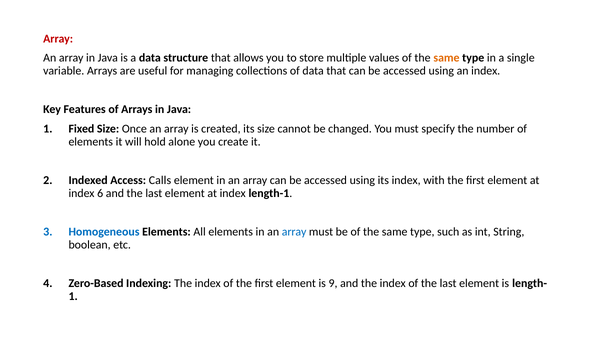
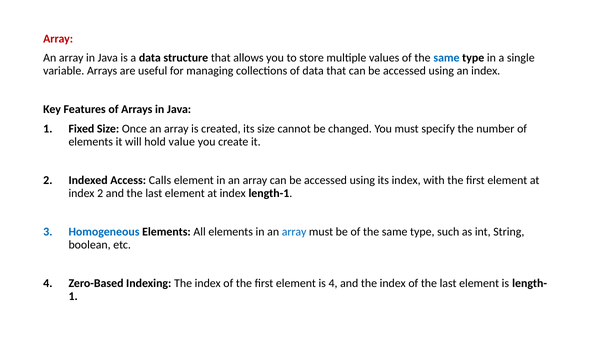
same at (447, 58) colour: orange -> blue
alone: alone -> value
index 6: 6 -> 2
is 9: 9 -> 4
